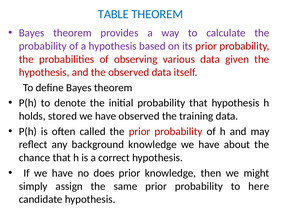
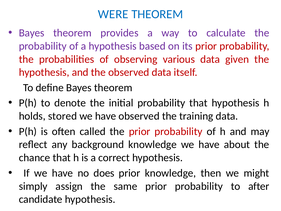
TABLE: TABLE -> WERE
here: here -> after
